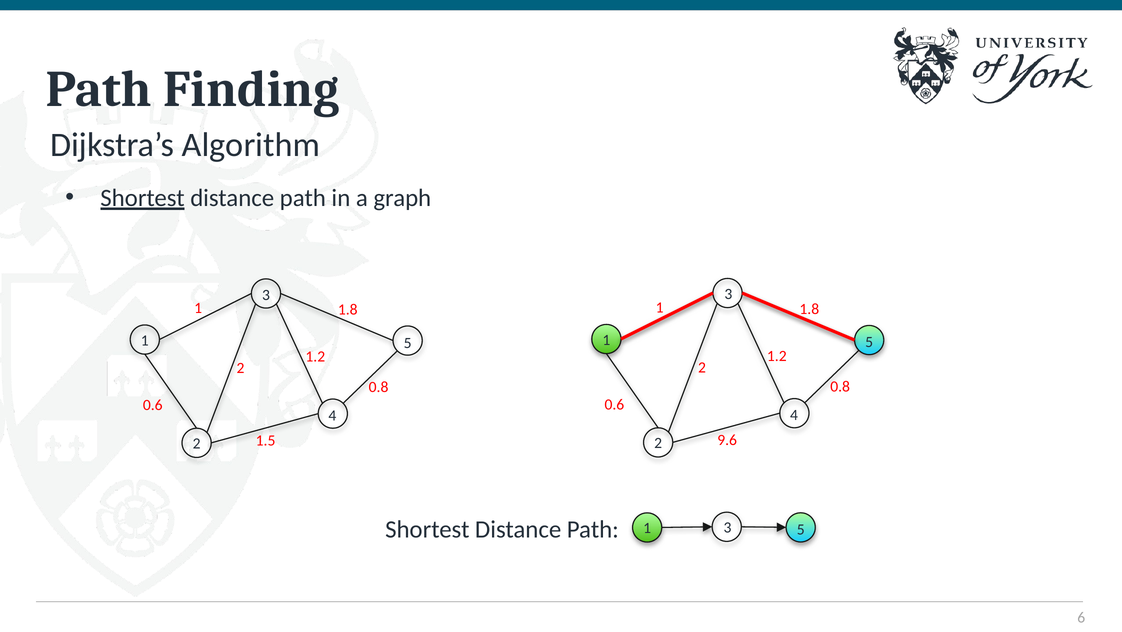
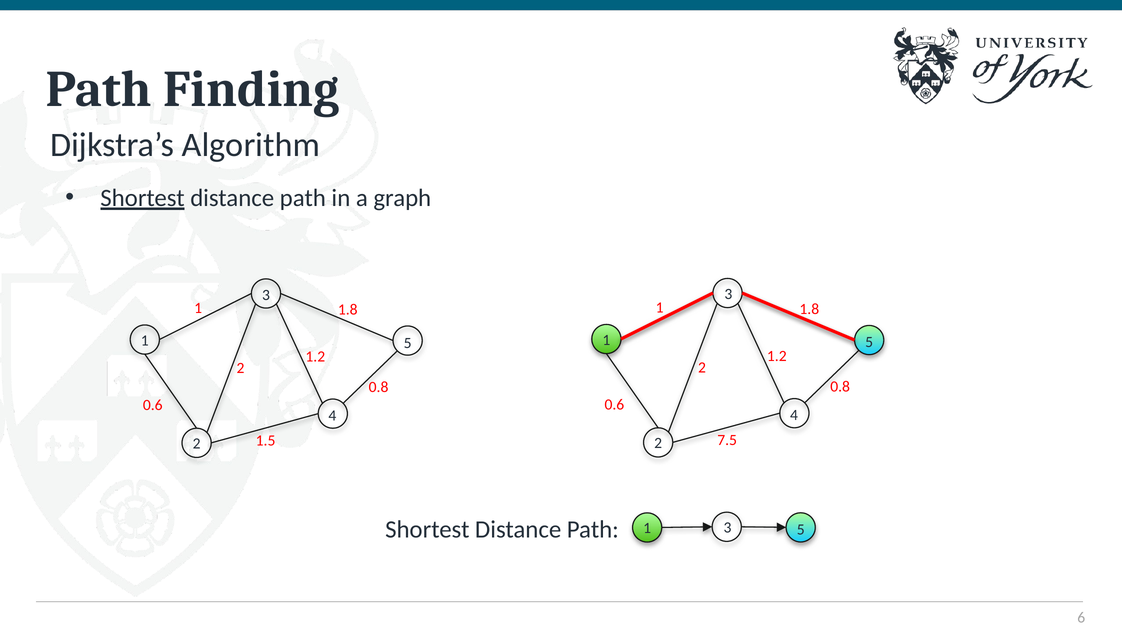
9.6: 9.6 -> 7.5
